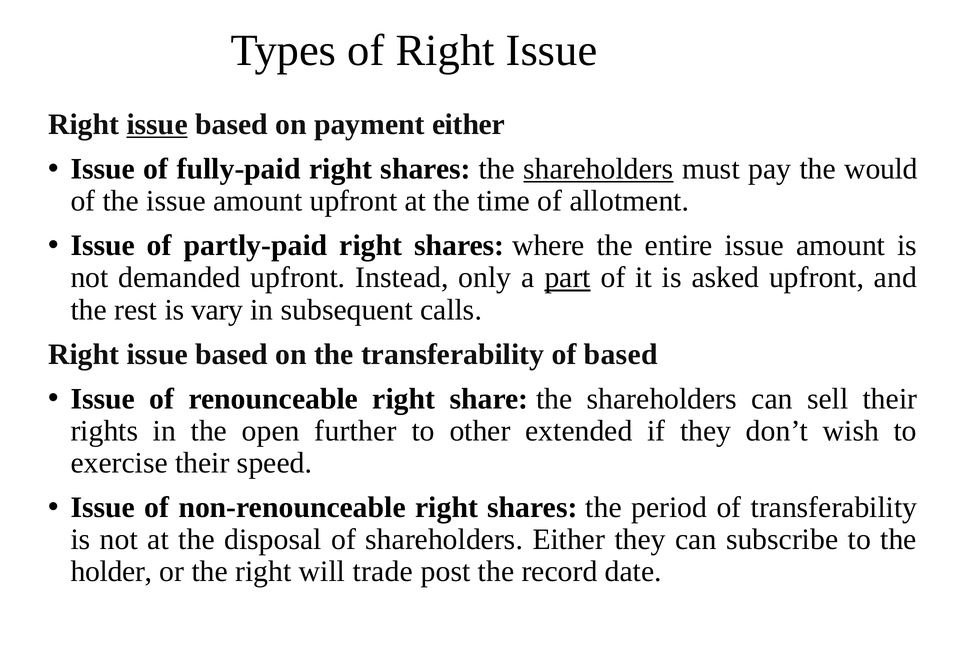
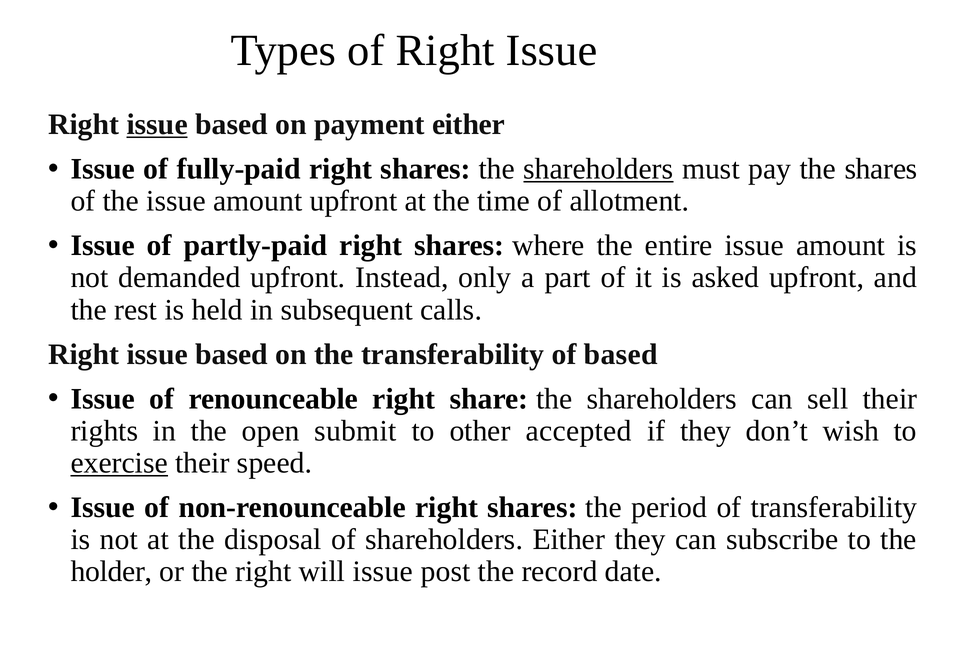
the would: would -> shares
part underline: present -> none
vary: vary -> held
further: further -> submit
extended: extended -> accepted
exercise underline: none -> present
will trade: trade -> issue
